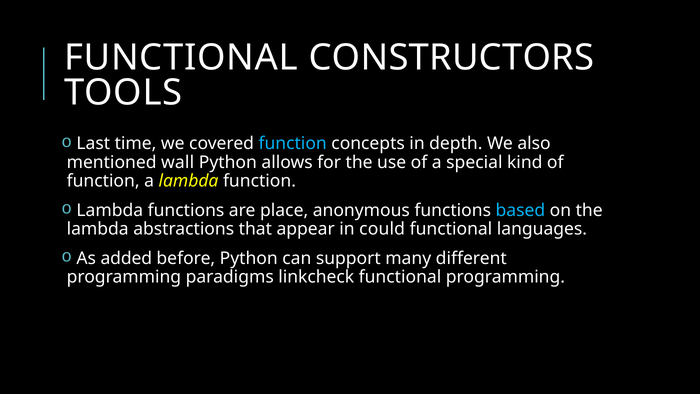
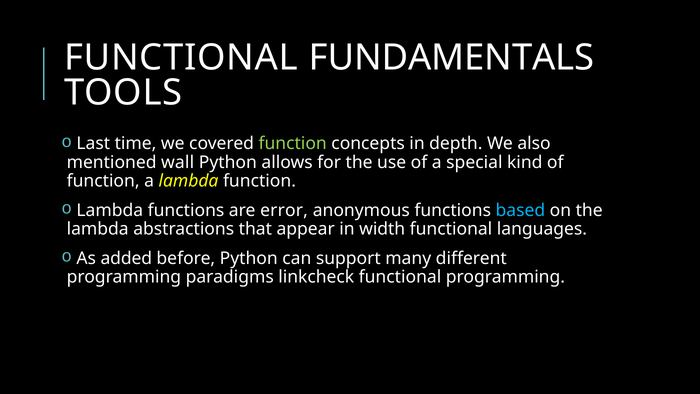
CONSTRUCTORS: CONSTRUCTORS -> FUNDAMENTALS
function at (293, 143) colour: light blue -> light green
place: place -> error
could: could -> width
